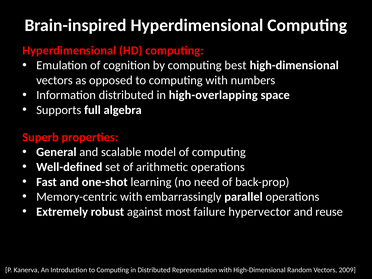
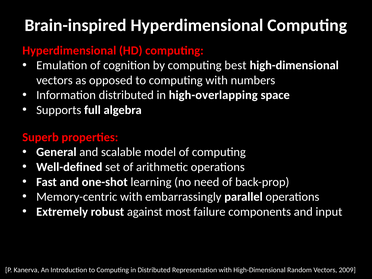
hypervector: hypervector -> components
reuse: reuse -> input
